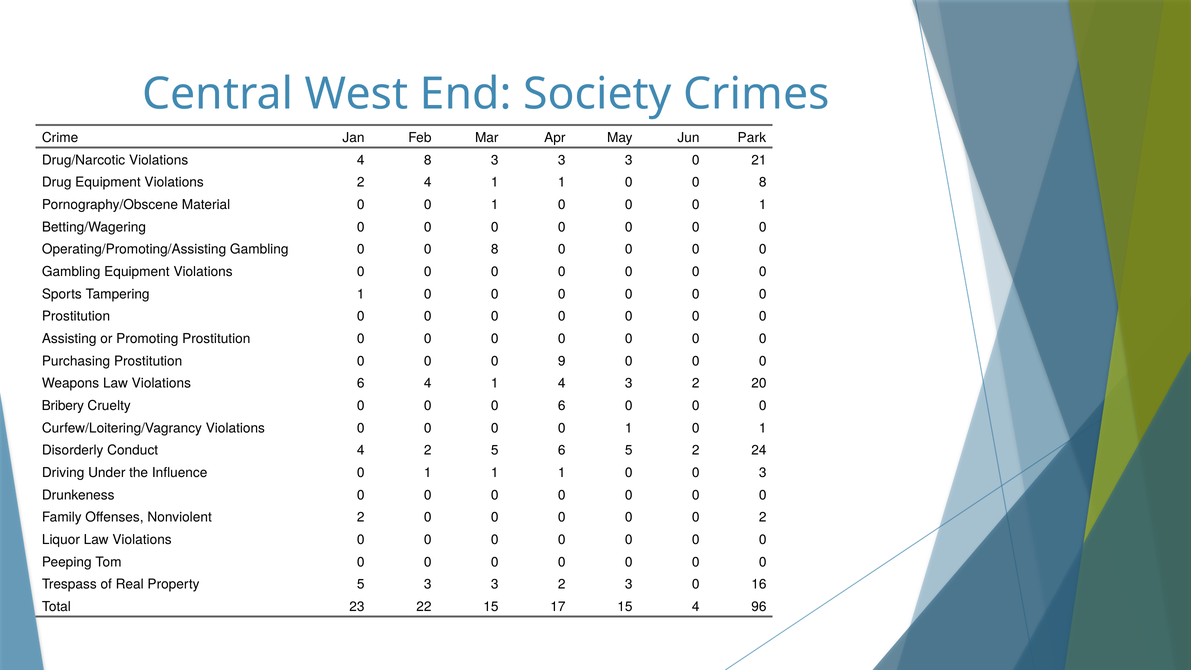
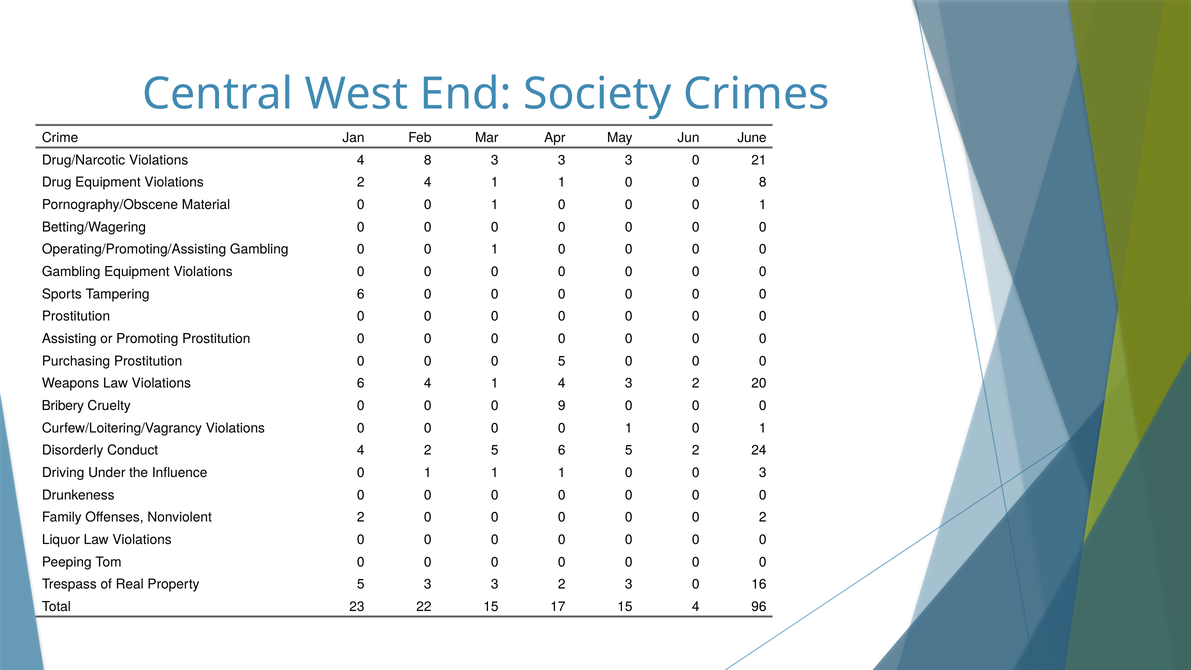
Park: Park -> June
Gambling 0 0 8: 8 -> 1
Tampering 1: 1 -> 6
0 9: 9 -> 5
0 6: 6 -> 9
